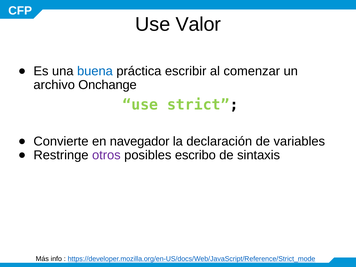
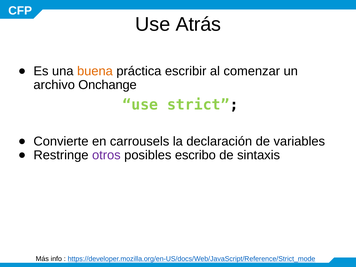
Valor: Valor -> Atrás
buena colour: blue -> orange
navegador: navegador -> carrousels
